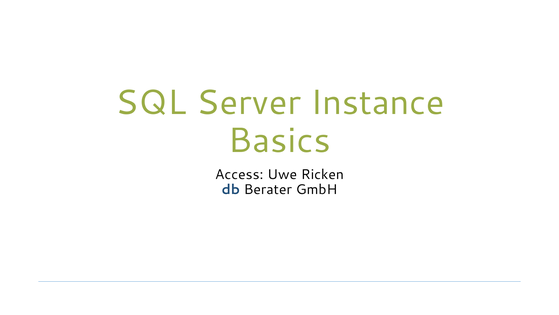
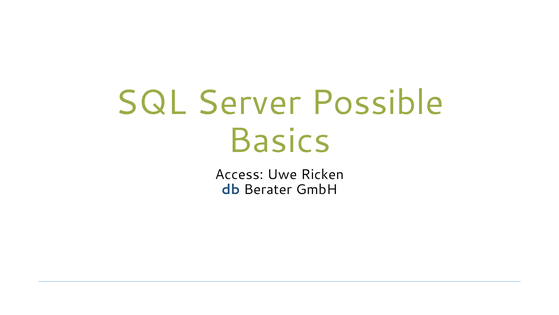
Instance: Instance -> Possible
